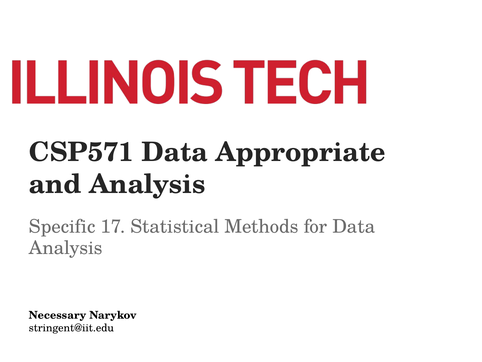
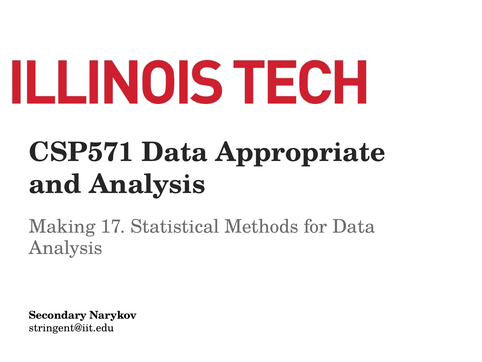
Specific: Specific -> Making
Necessary: Necessary -> Secondary
